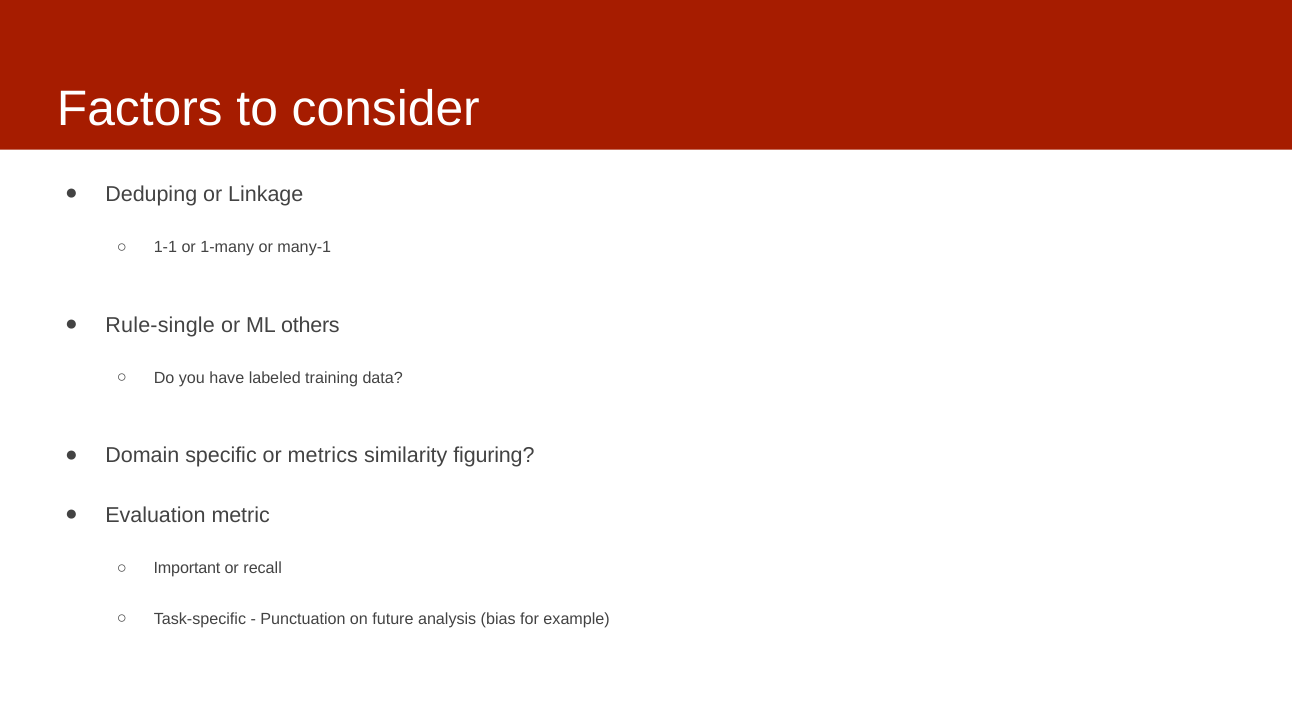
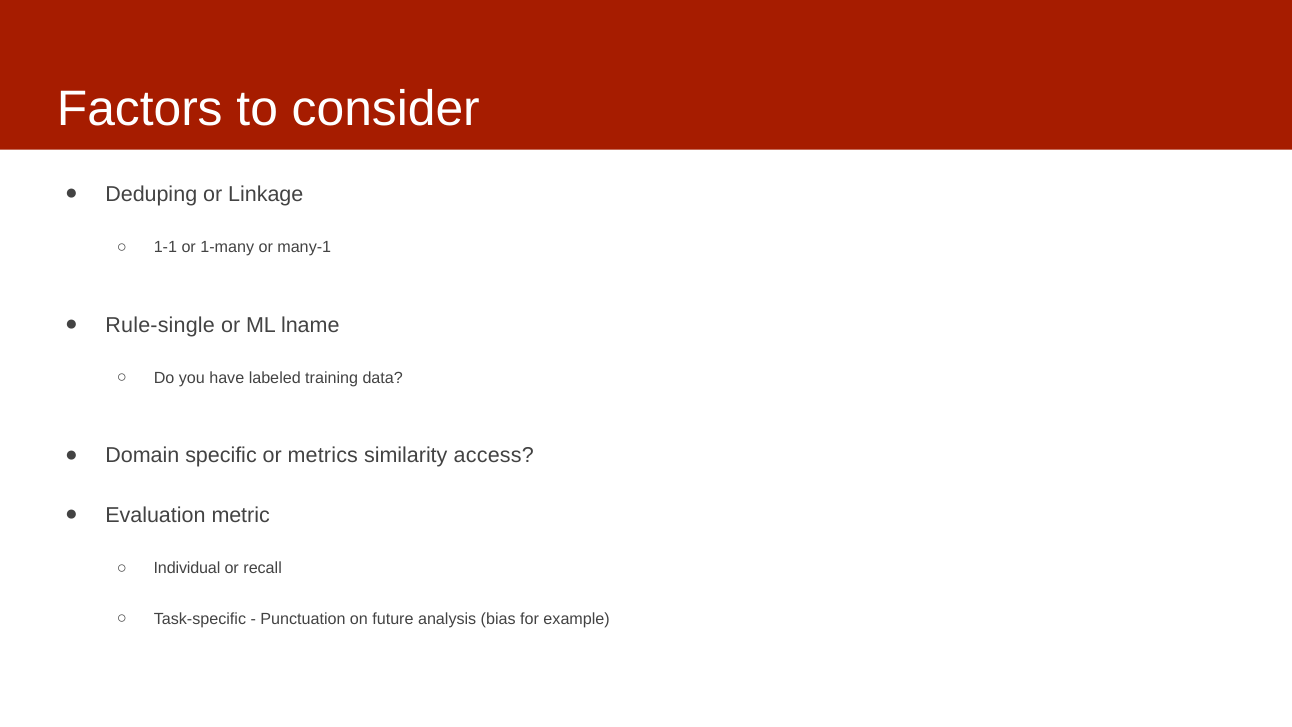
others: others -> lname
figuring: figuring -> access
Important: Important -> Individual
